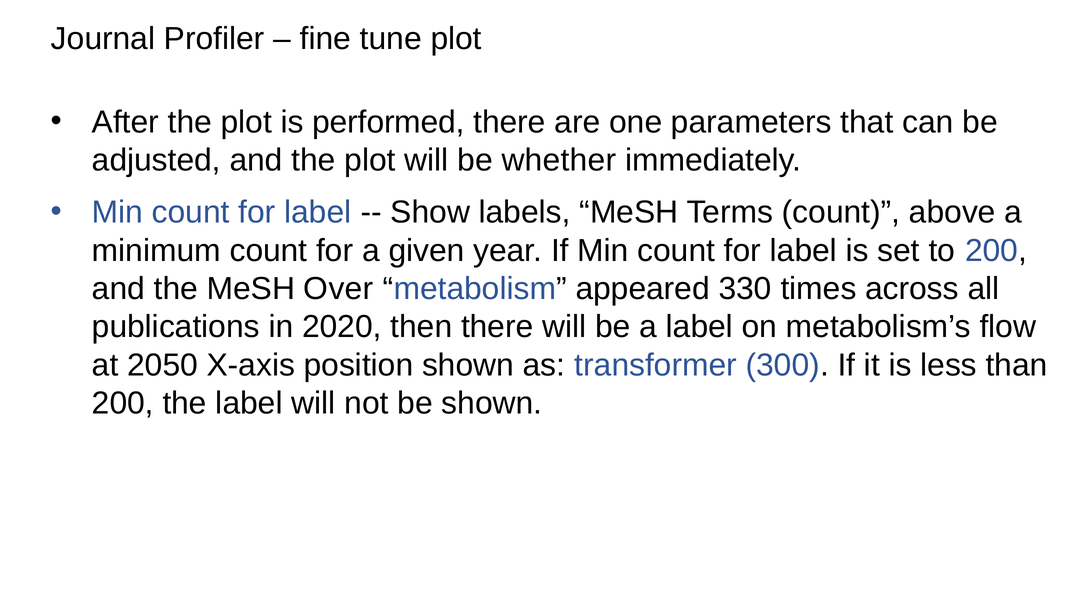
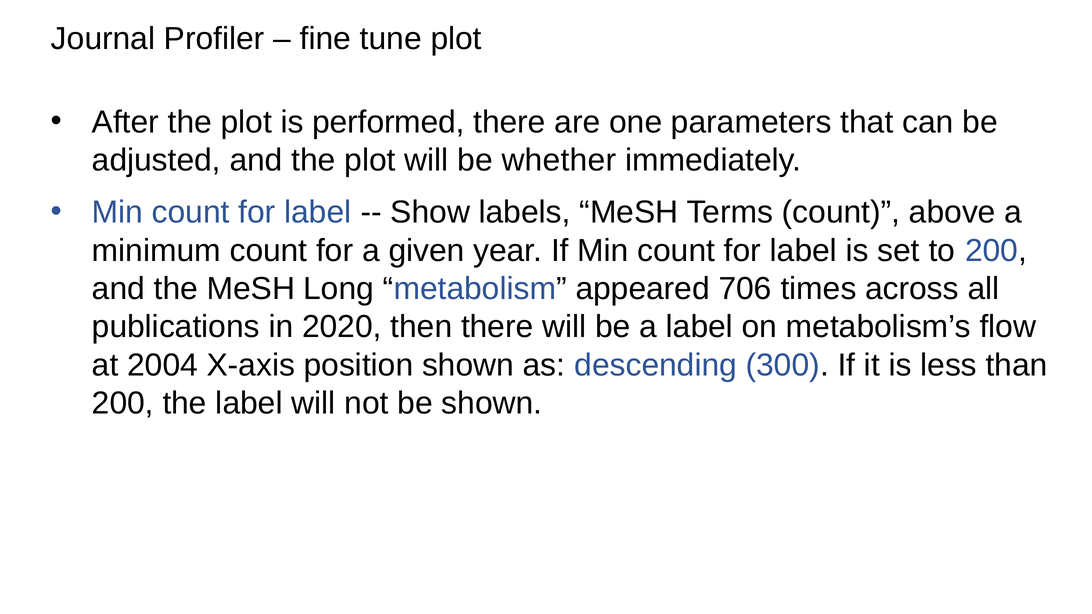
Over: Over -> Long
330: 330 -> 706
2050: 2050 -> 2004
transformer: transformer -> descending
